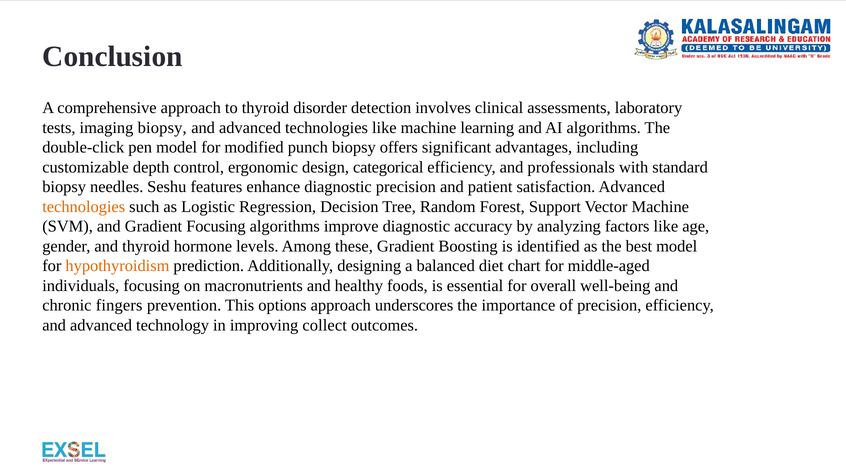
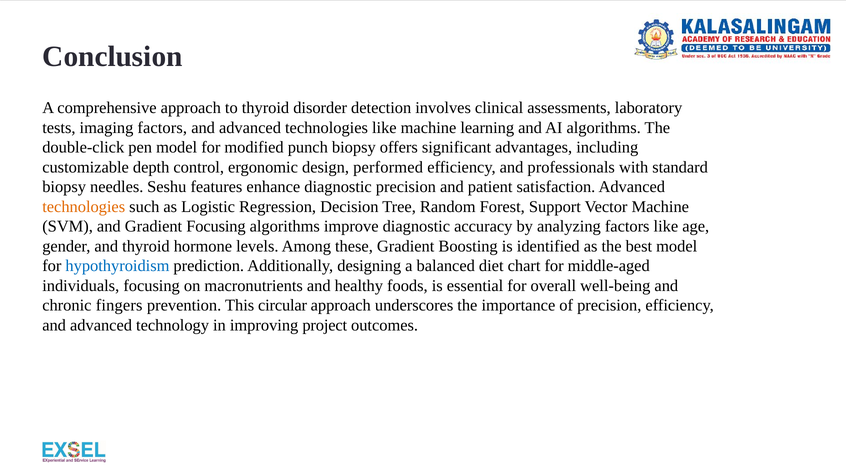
imaging biopsy: biopsy -> factors
categorical: categorical -> performed
hypothyroidism colour: orange -> blue
options: options -> circular
collect: collect -> project
